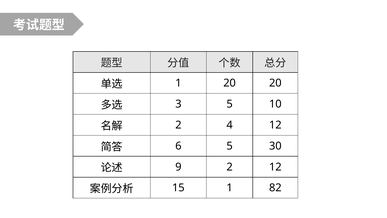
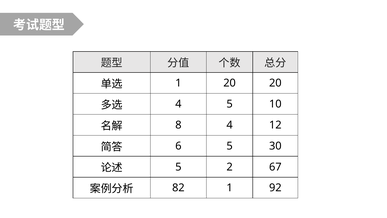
3 at (178, 104): 3 -> 4
2 at (178, 125): 2 -> 8
9 at (178, 167): 9 -> 5
2 12: 12 -> 67
15: 15 -> 82
82: 82 -> 92
